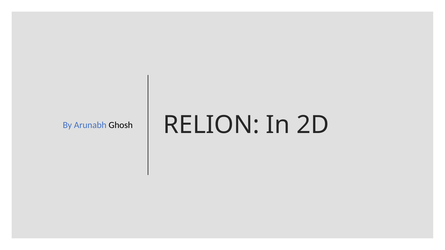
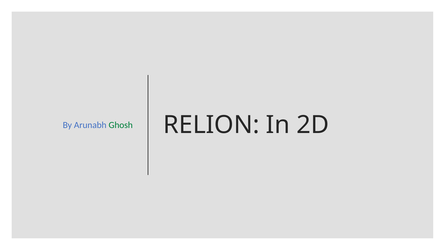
Ghosh colour: black -> green
